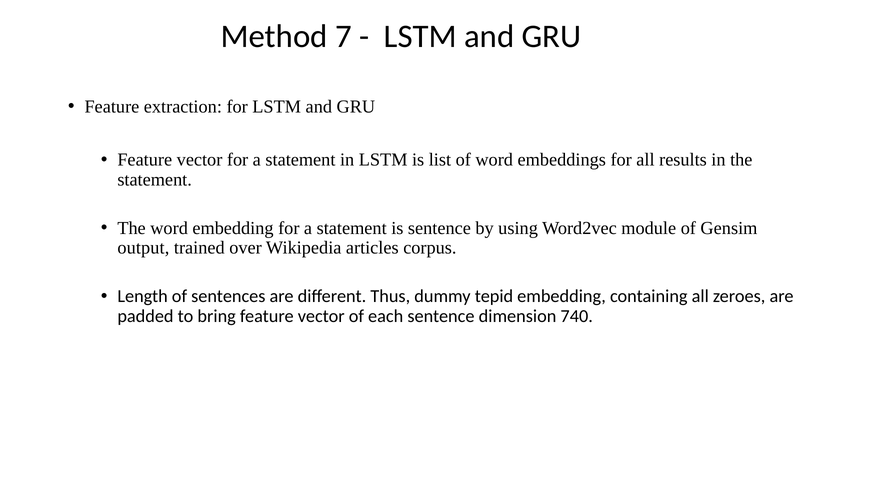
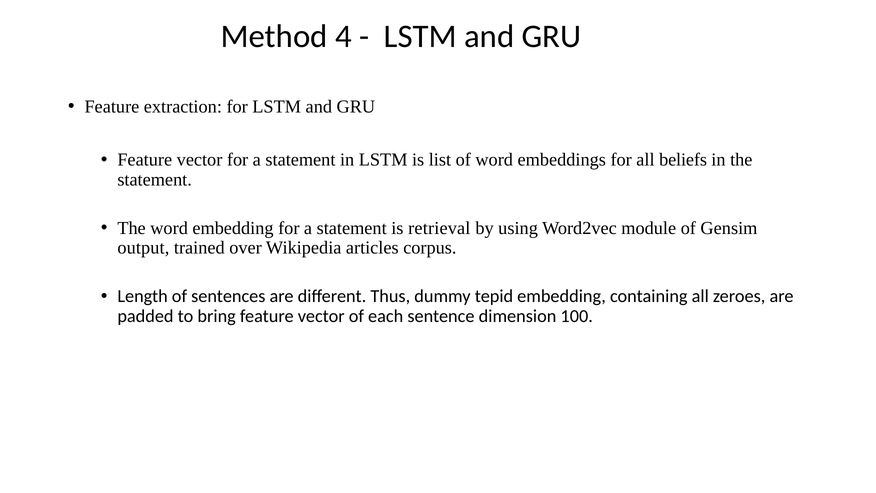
7: 7 -> 4
results: results -> beliefs
is sentence: sentence -> retrieval
740: 740 -> 100
